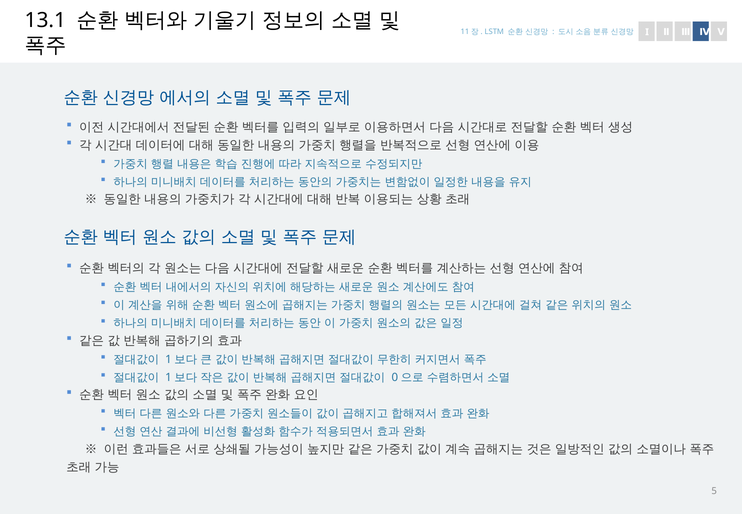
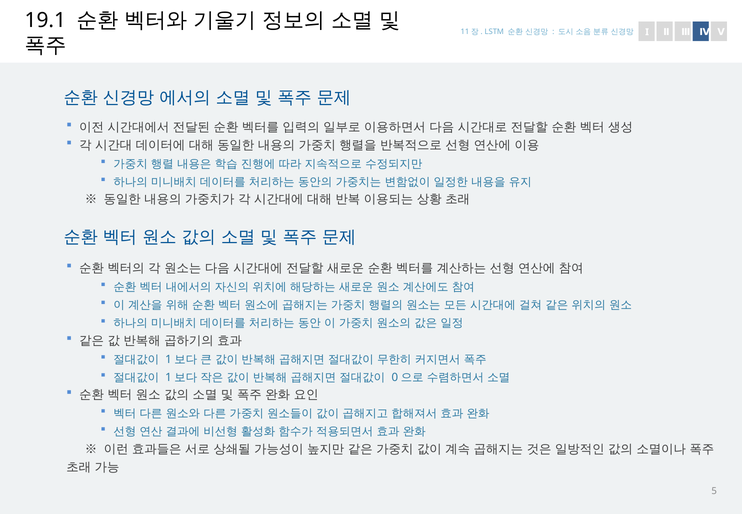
13.1: 13.1 -> 19.1
